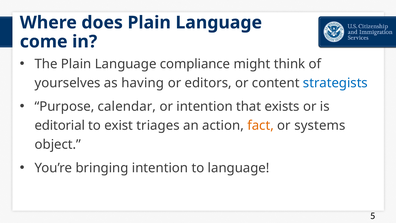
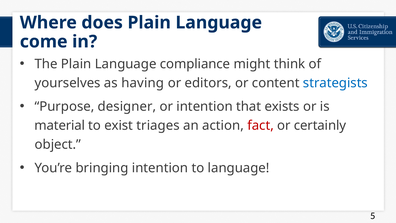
calendar: calendar -> designer
editorial: editorial -> material
fact colour: orange -> red
systems: systems -> certainly
